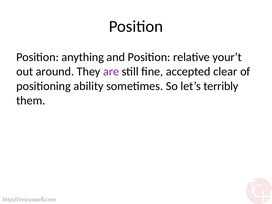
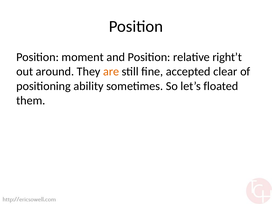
anything: anything -> moment
your’t: your’t -> right’t
are colour: purple -> orange
terribly: terribly -> floated
